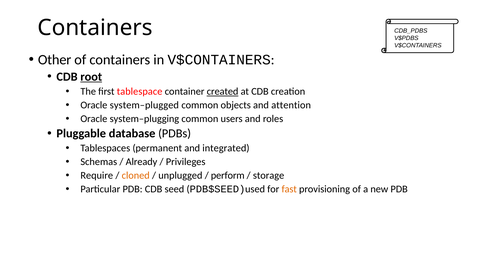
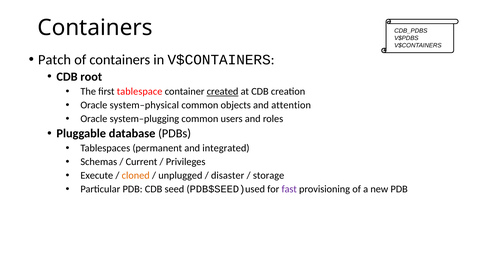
Other: Other -> Patch
root underline: present -> none
system–plugged: system–plugged -> system–physical
Already: Already -> Current
Require: Require -> Execute
perform: perform -> disaster
fast colour: orange -> purple
